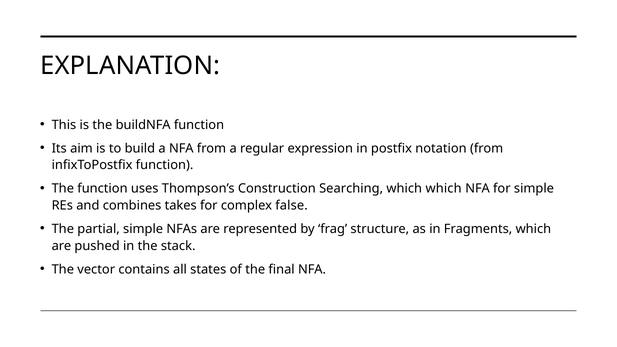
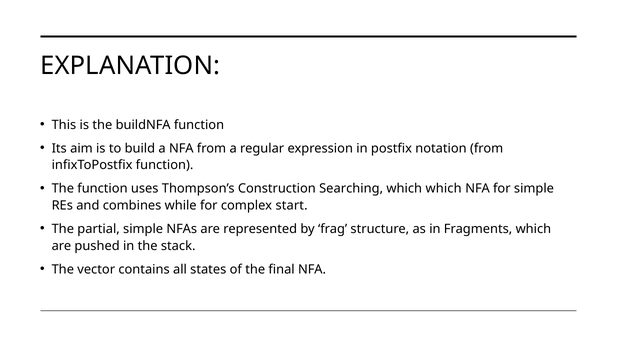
takes: takes -> while
false: false -> start
